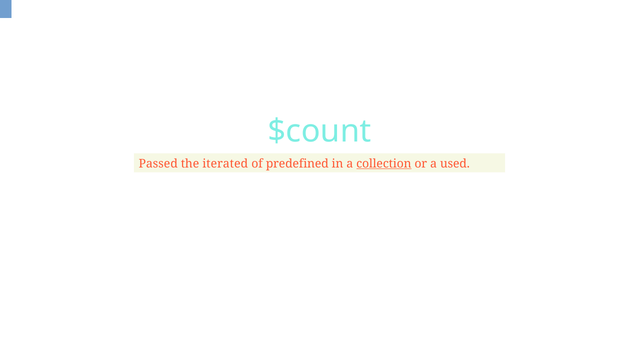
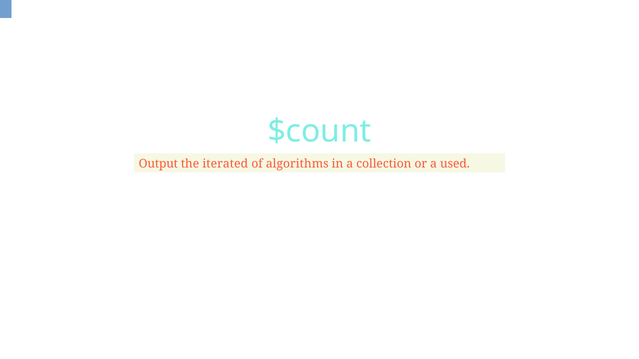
Passed: Passed -> Output
predefined: predefined -> algorithms
collection underline: present -> none
